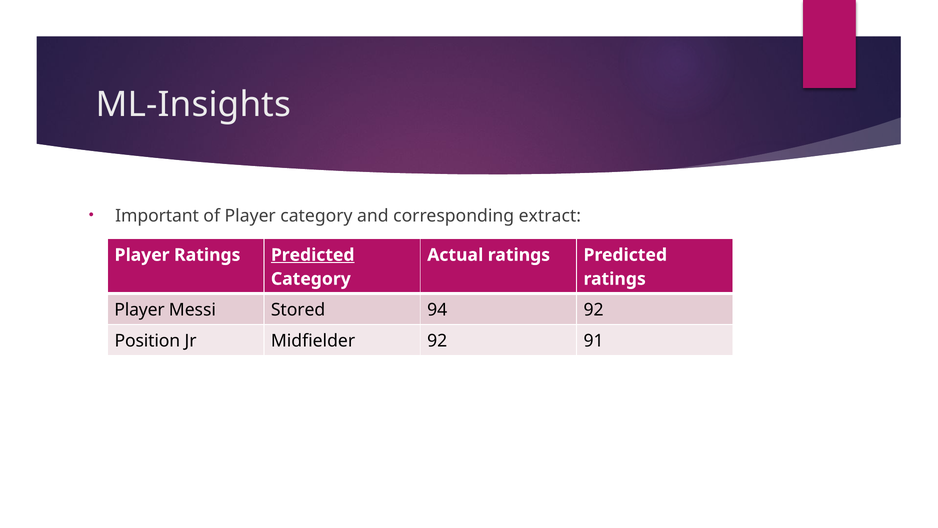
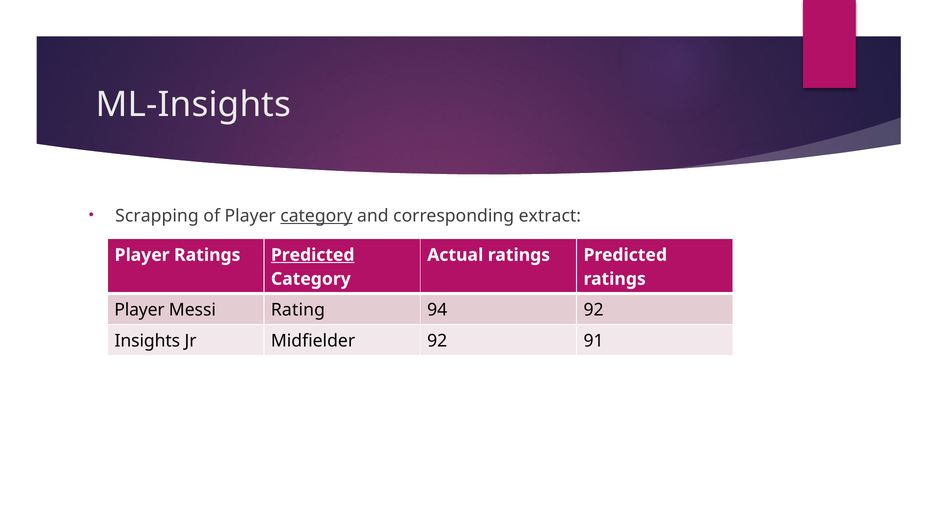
Important: Important -> Scrapping
category at (316, 216) underline: none -> present
Stored: Stored -> Rating
Position: Position -> Insights
